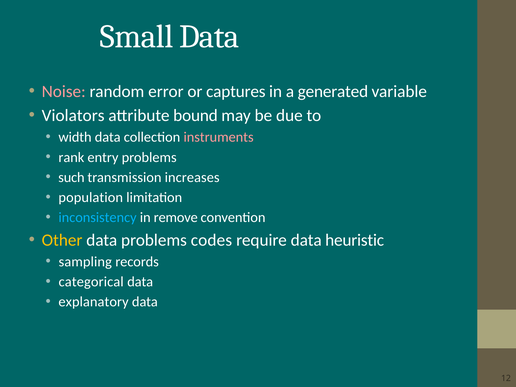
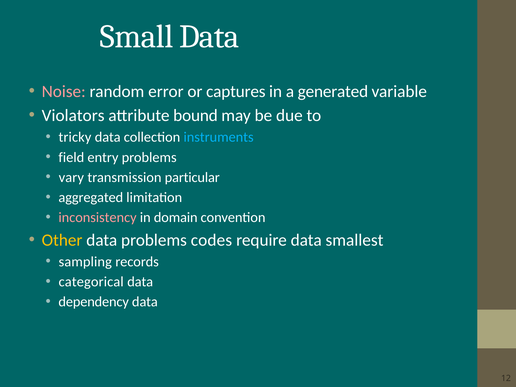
width: width -> tricky
instruments colour: pink -> light blue
rank: rank -> field
such: such -> vary
increases: increases -> particular
population: population -> aggregated
inconsistency colour: light blue -> pink
remove: remove -> domain
heuristic: heuristic -> smallest
explanatory: explanatory -> dependency
